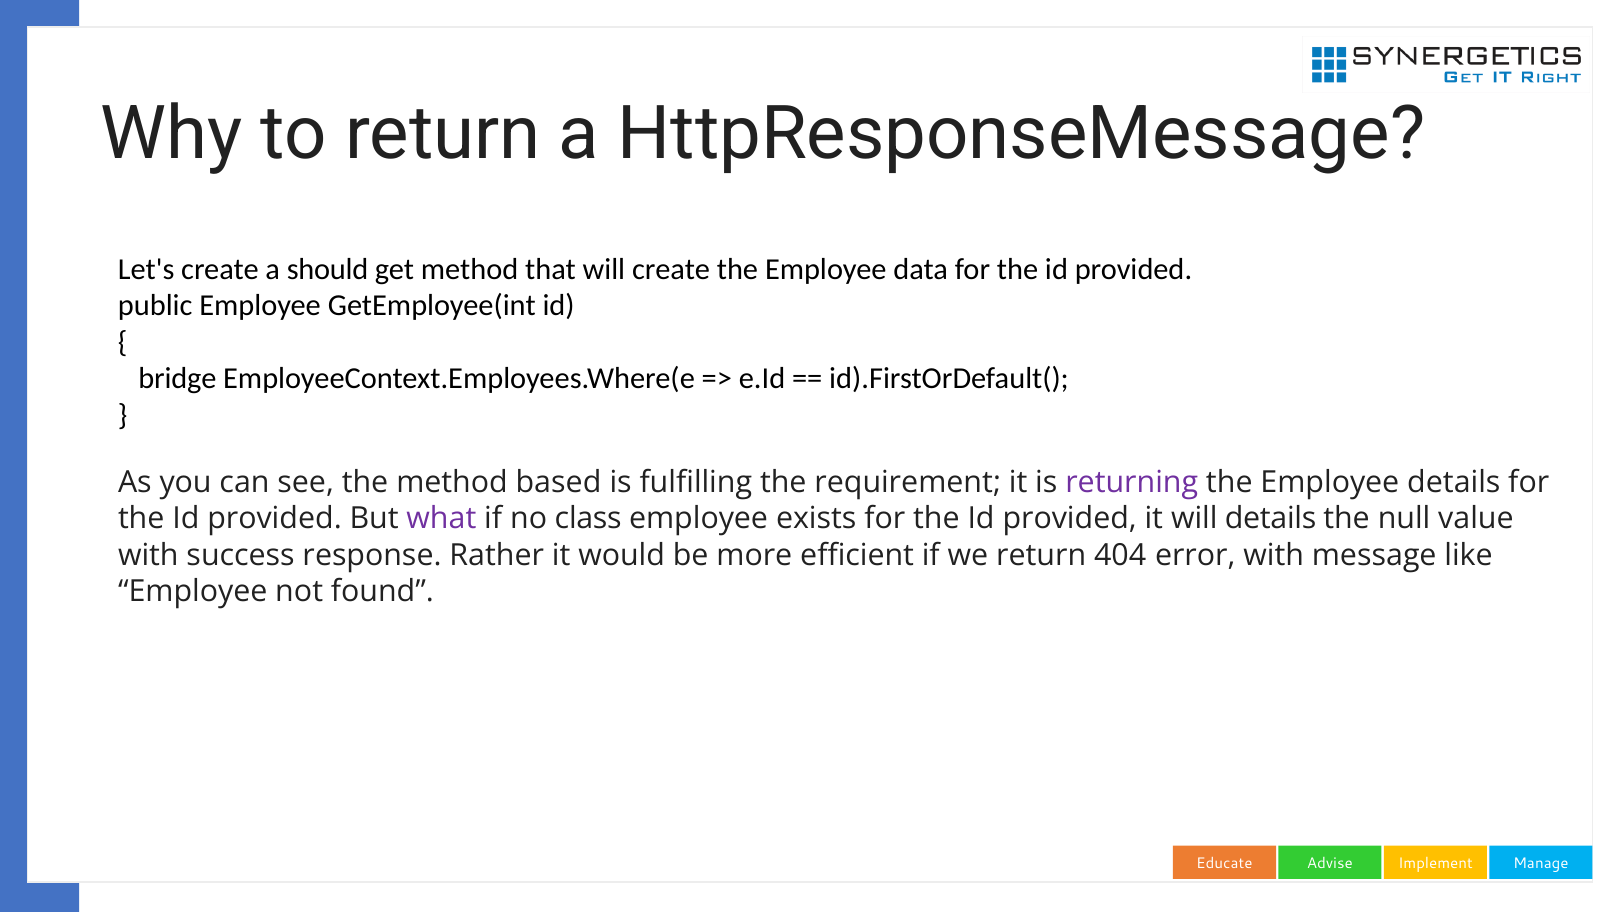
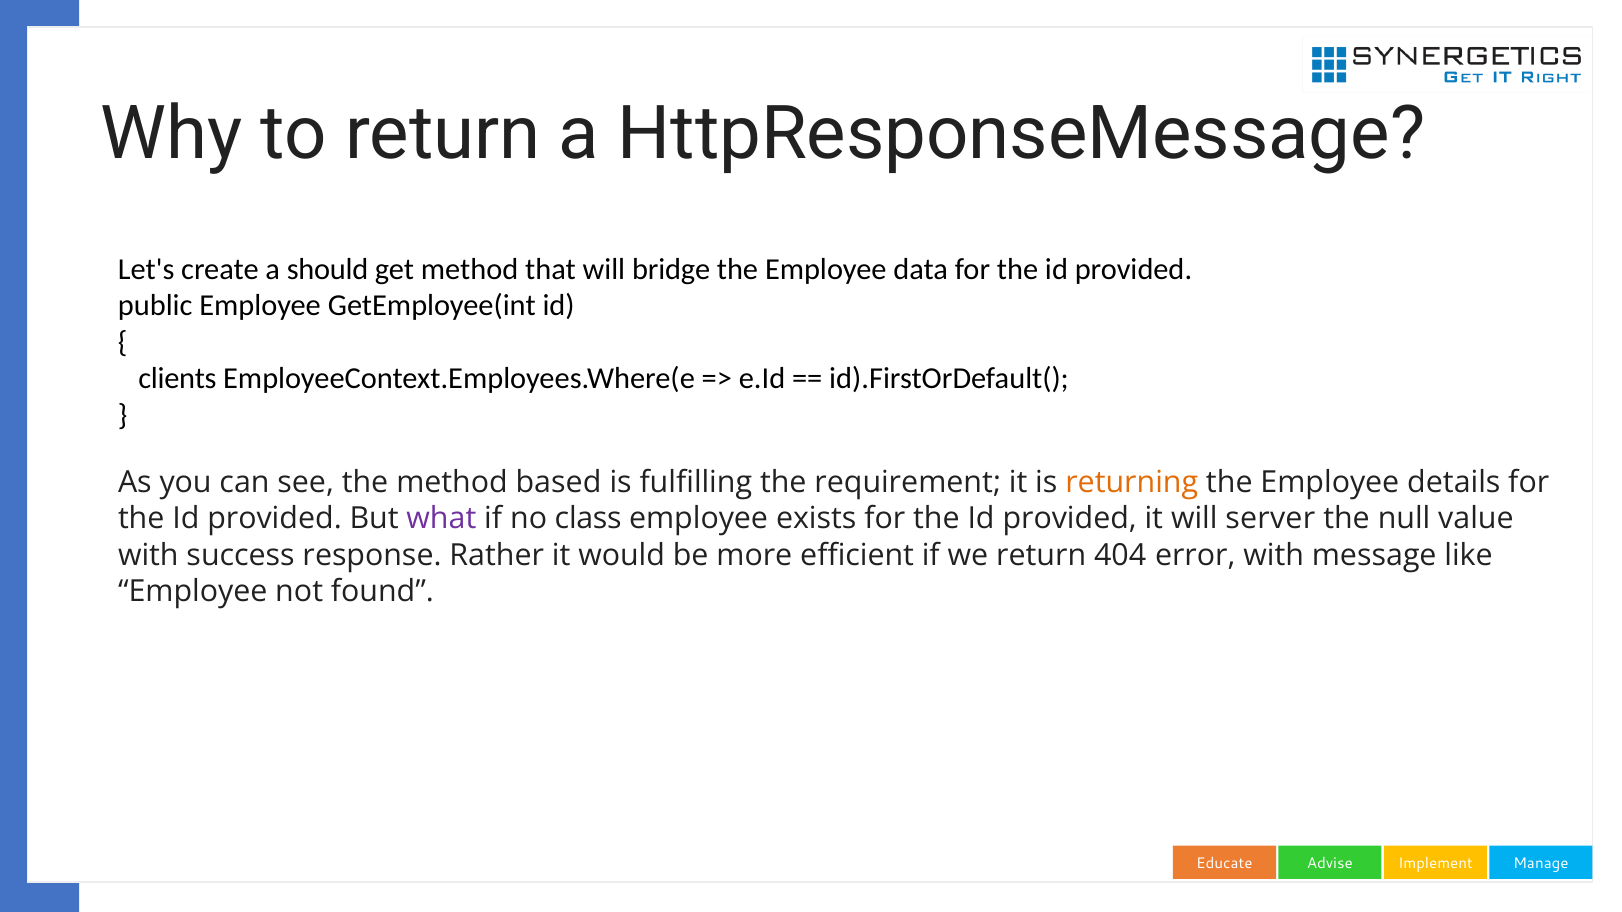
will create: create -> bridge
bridge: bridge -> clients
returning colour: purple -> orange
will details: details -> server
